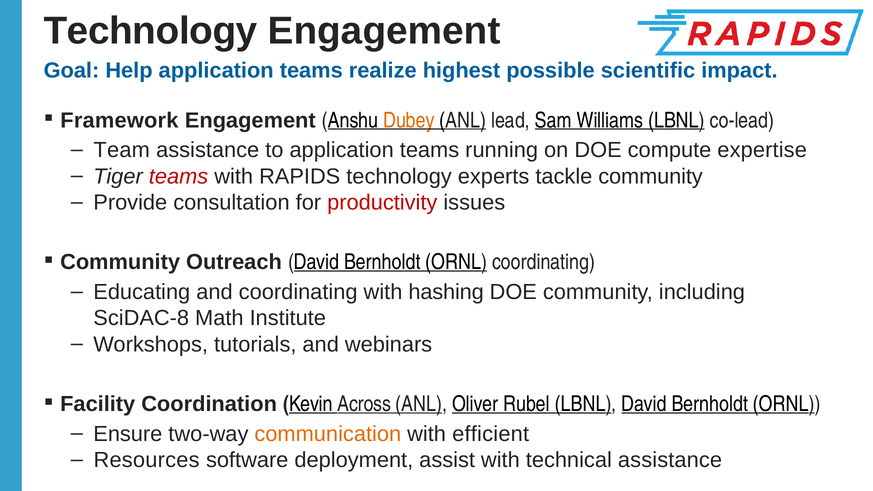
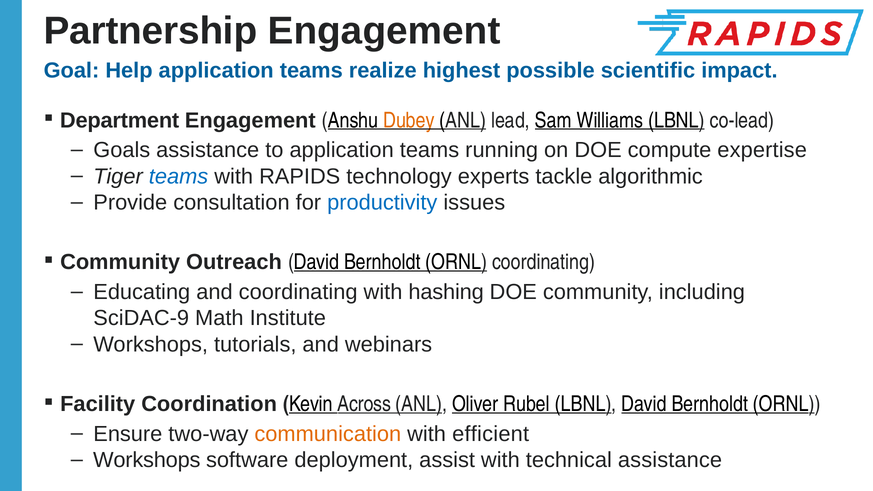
Technology at (151, 31): Technology -> Partnership
Framework: Framework -> Department
Team: Team -> Goals
teams at (179, 176) colour: red -> blue
tackle community: community -> algorithmic
productivity colour: red -> blue
SciDAC-8: SciDAC-8 -> SciDAC-9
Resources at (147, 460): Resources -> Workshops
